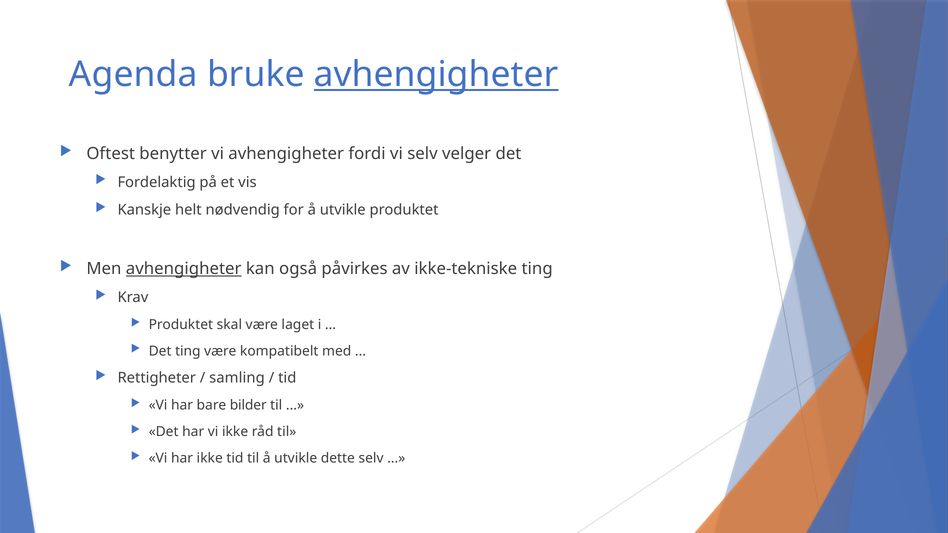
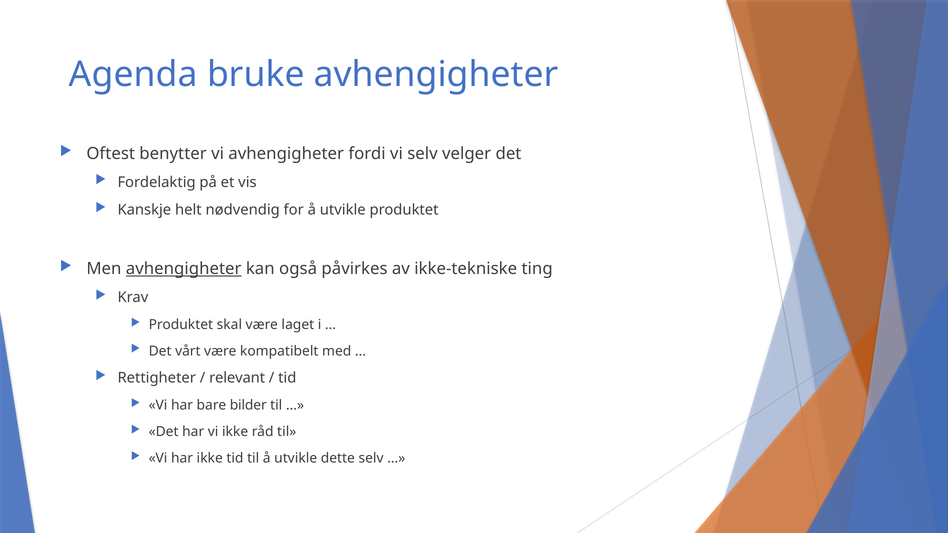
avhengigheter at (436, 75) underline: present -> none
Det ting: ting -> vårt
samling: samling -> relevant
